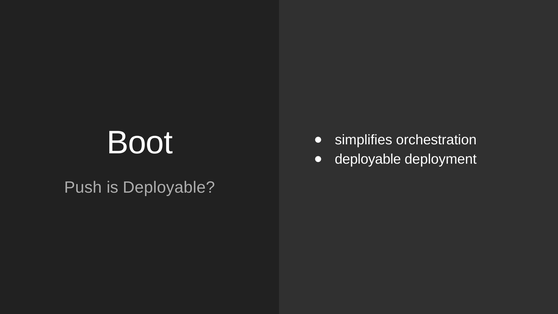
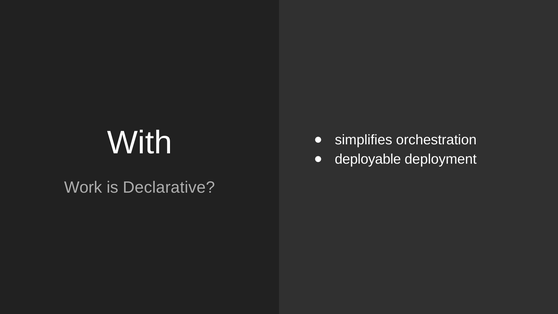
Boot: Boot -> With
Push: Push -> Work
is Deployable: Deployable -> Declarative
